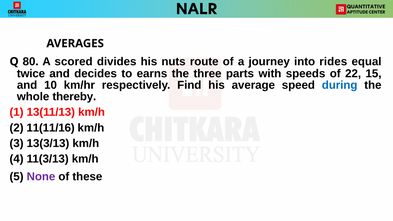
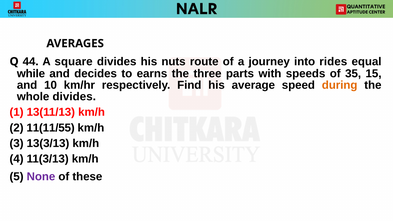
80: 80 -> 44
scored: scored -> square
twice: twice -> while
22: 22 -> 35
during colour: blue -> orange
whole thereby: thereby -> divides
11(11/16: 11(11/16 -> 11(11/55
